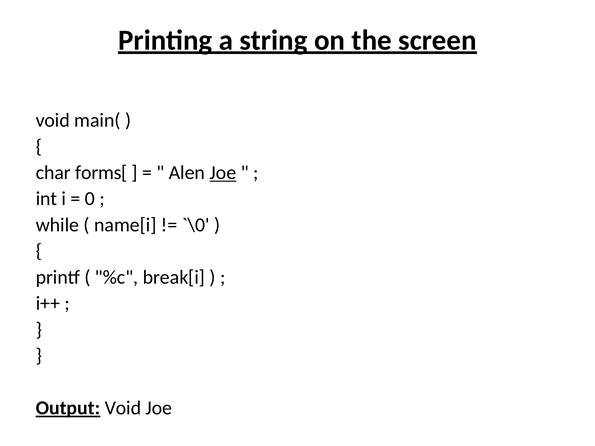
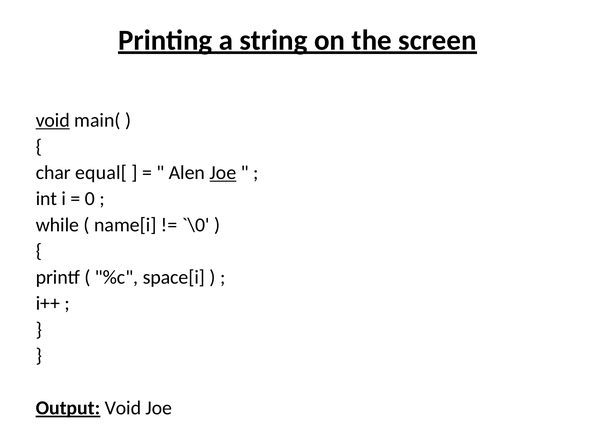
void at (53, 120) underline: none -> present
forms[: forms[ -> equal[
break[i: break[i -> space[i
